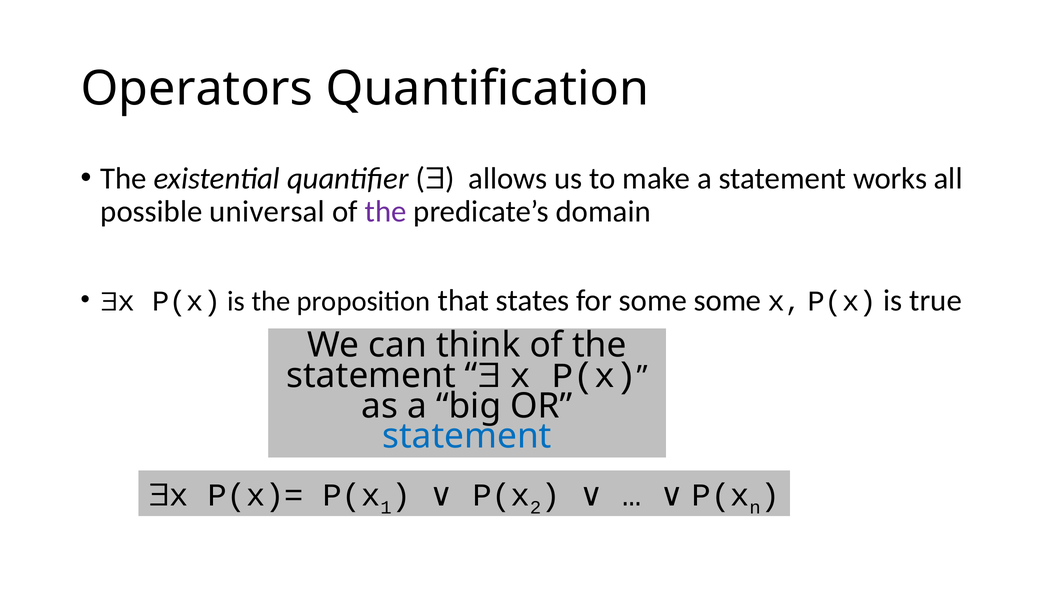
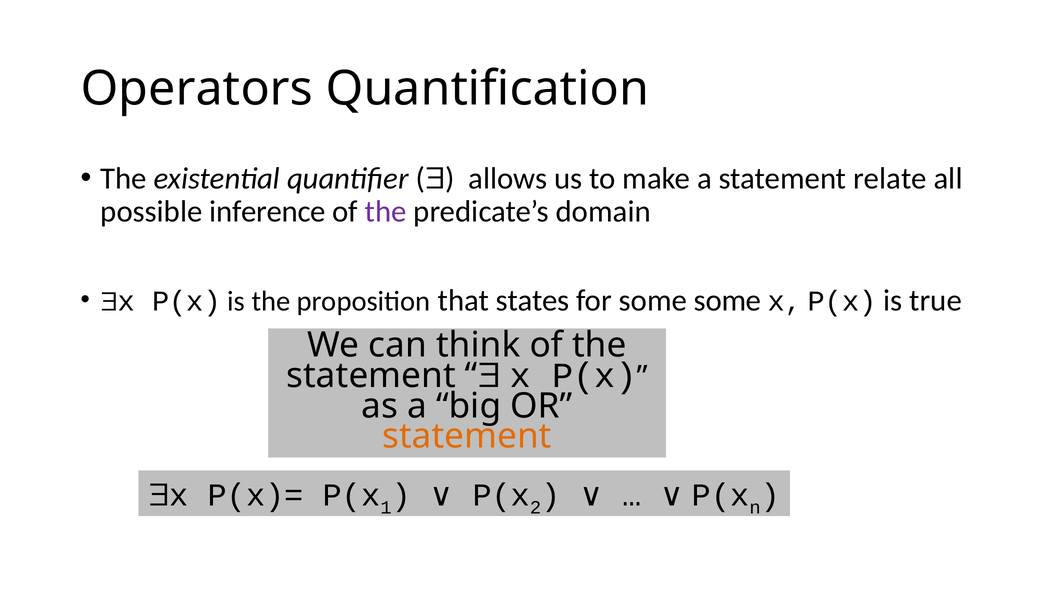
works: works -> relate
universal: universal -> inference
statement at (467, 437) colour: blue -> orange
